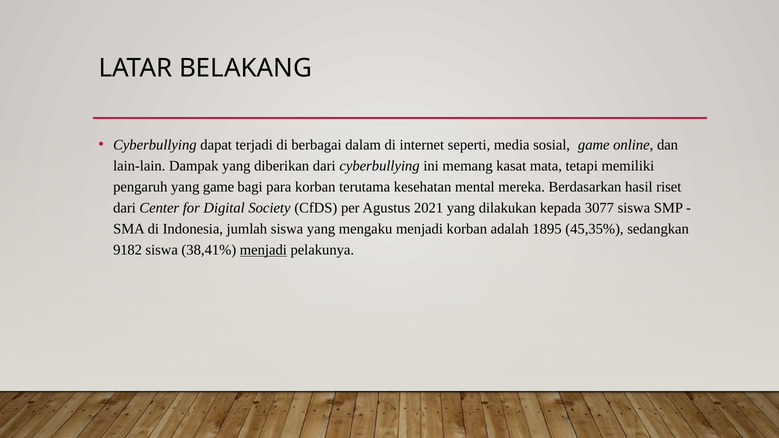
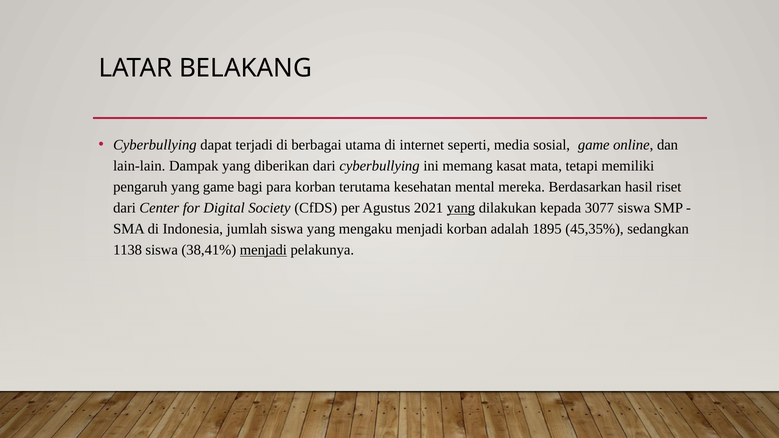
dalam: dalam -> utama
yang at (461, 208) underline: none -> present
9182: 9182 -> 1138
